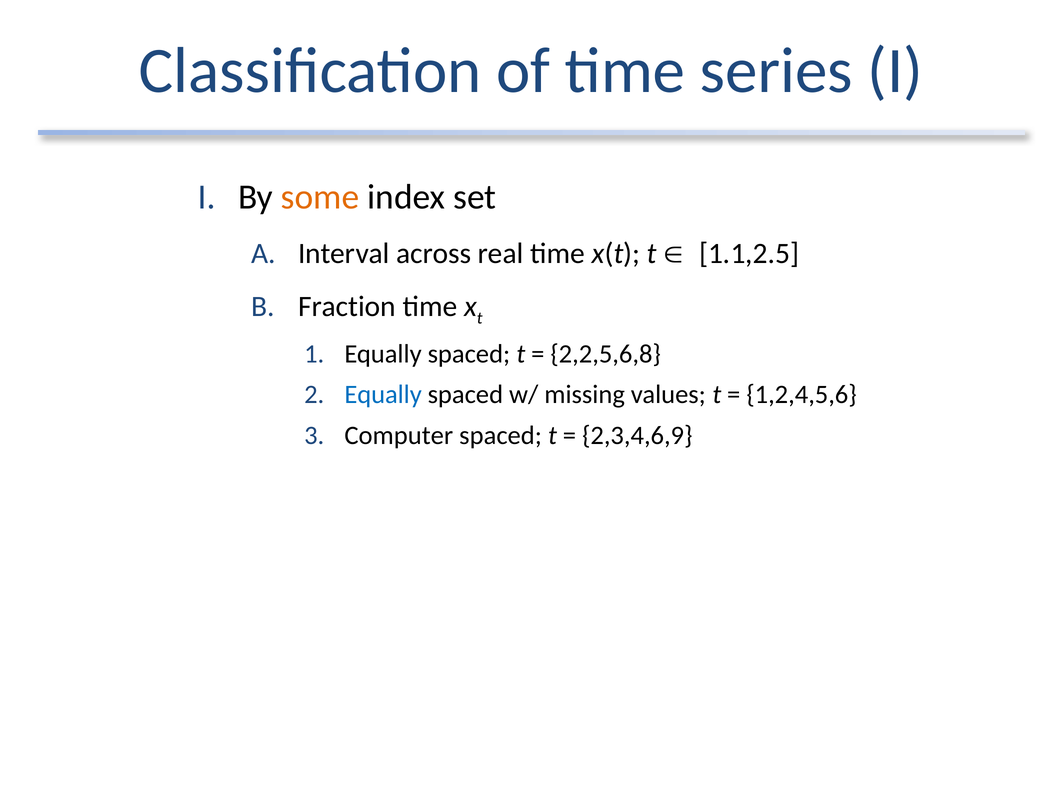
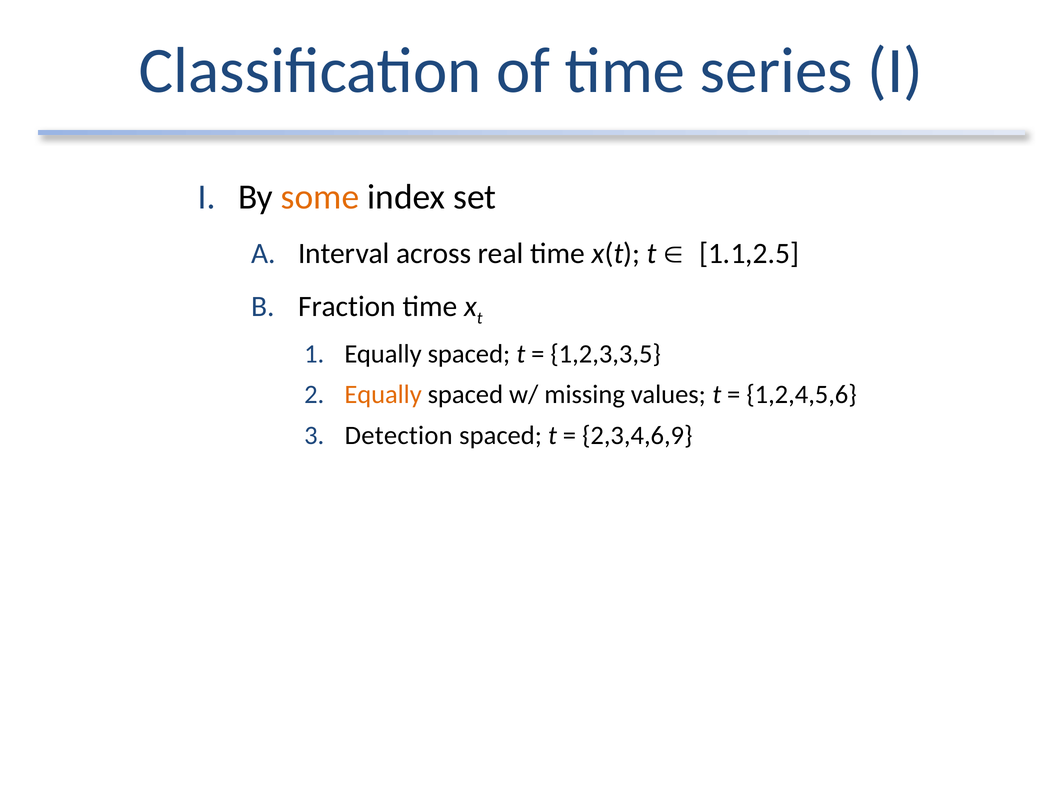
2,2,5,6,8: 2,2,5,6,8 -> 1,2,3,3,5
Equally at (383, 395) colour: blue -> orange
Computer: Computer -> Detection
